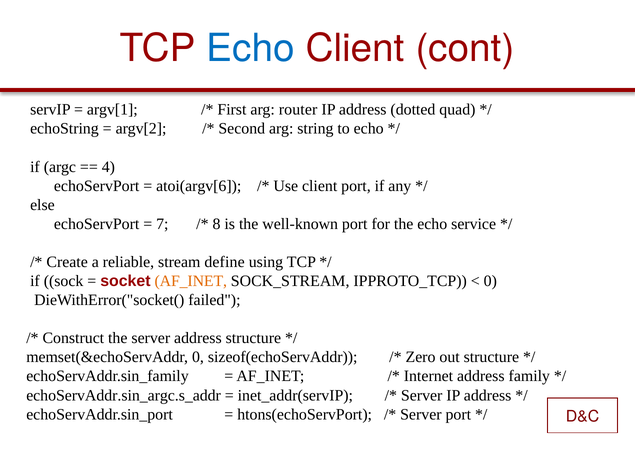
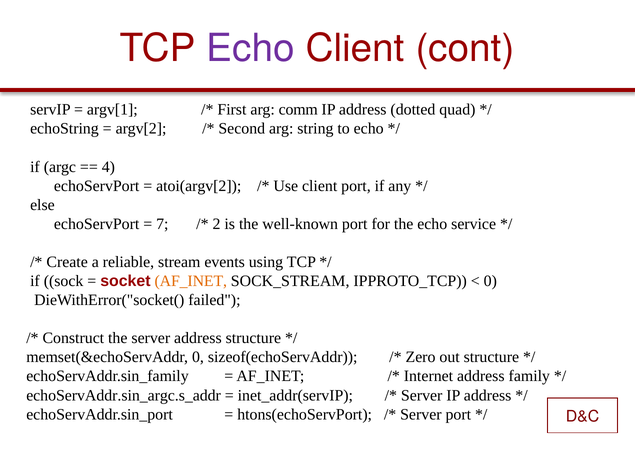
Echo at (251, 48) colour: blue -> purple
router: router -> comm
atoi(argv[6: atoi(argv[6 -> atoi(argv[2
8: 8 -> 2
define: define -> events
